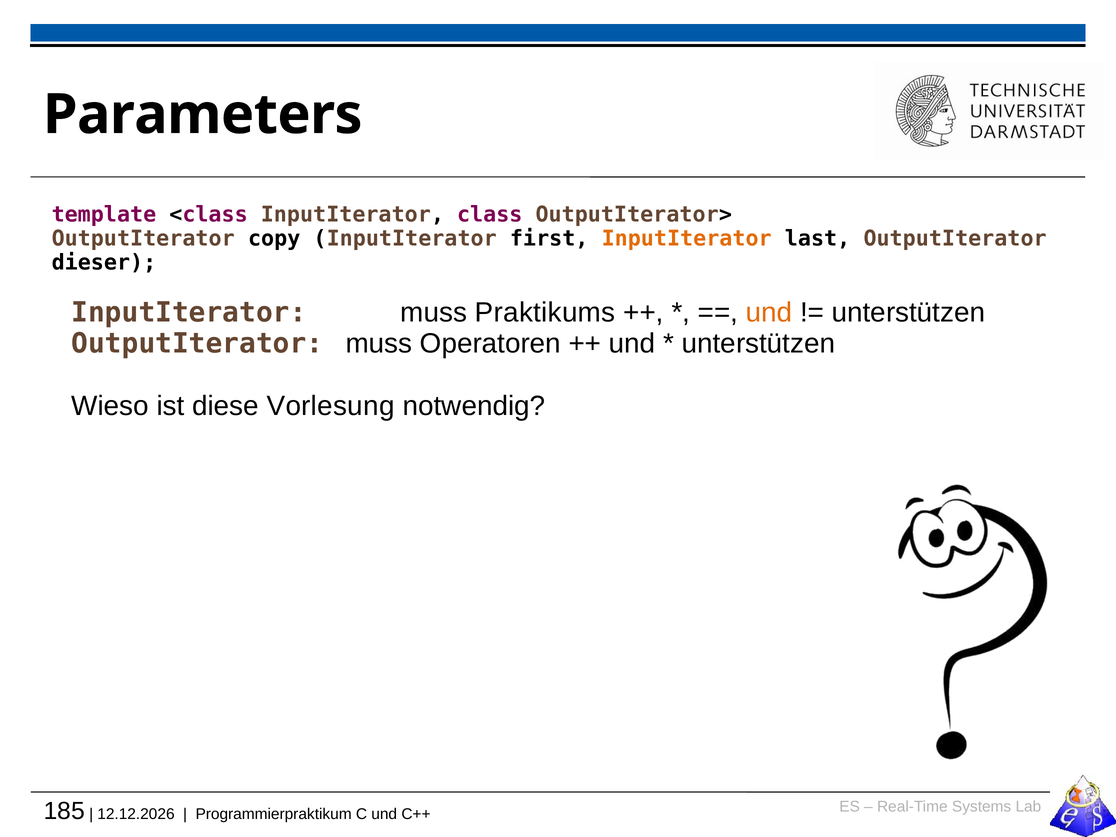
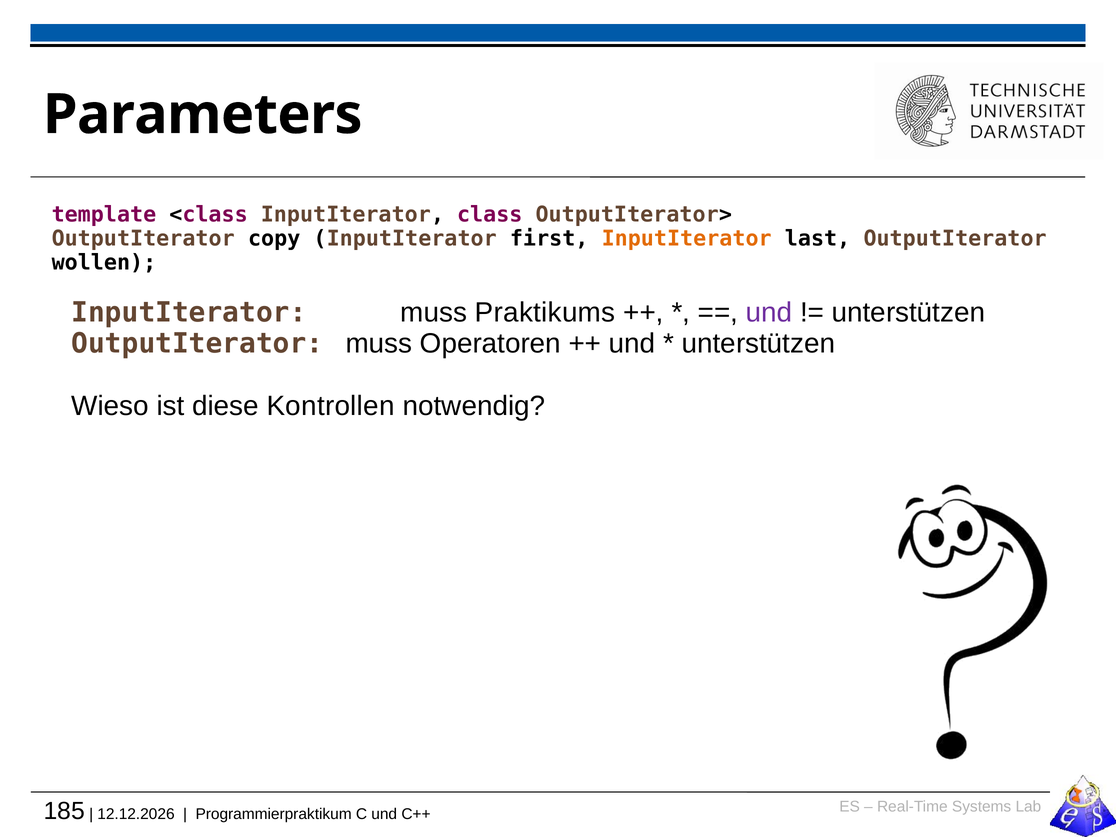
dieser: dieser -> wollen
und at (769, 313) colour: orange -> purple
Vorlesung: Vorlesung -> Kontrollen
